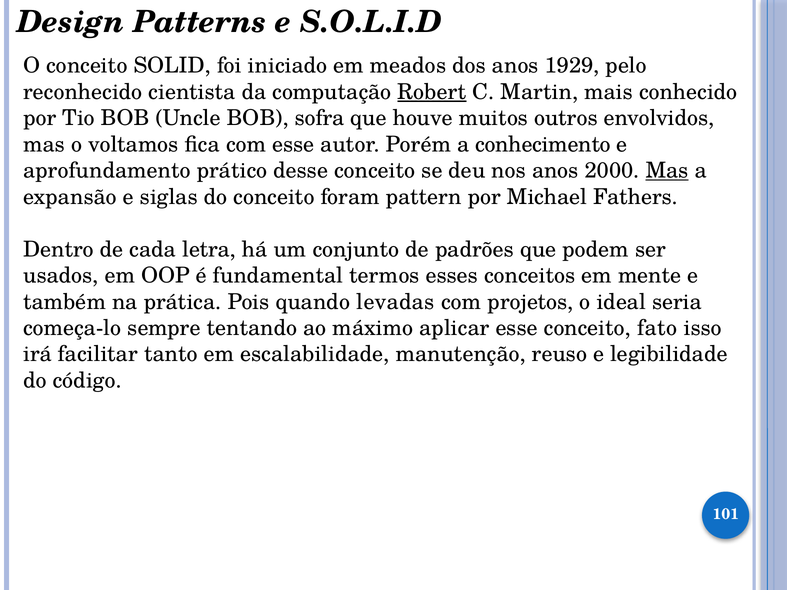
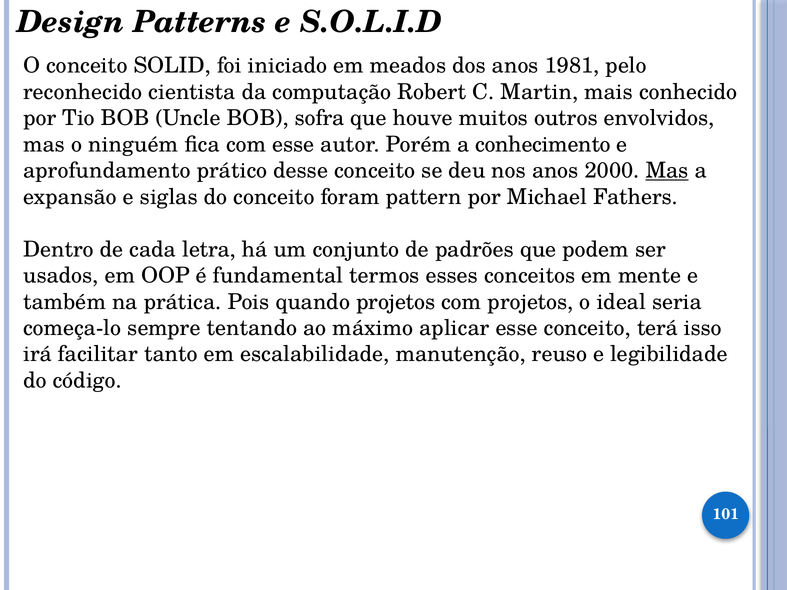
1929: 1929 -> 1981
Robert underline: present -> none
voltamos: voltamos -> ninguém
quando levadas: levadas -> projetos
fato: fato -> terá
